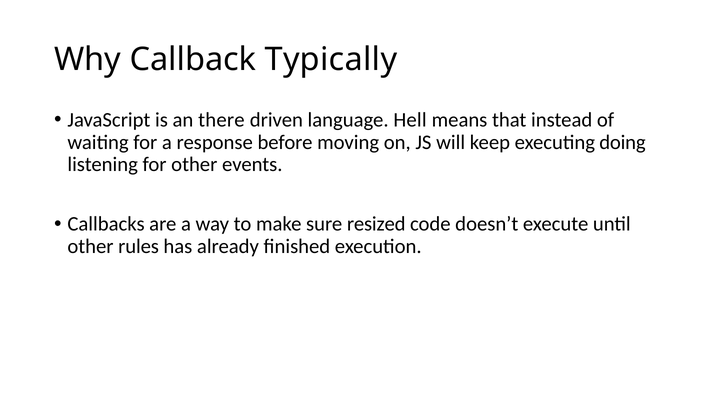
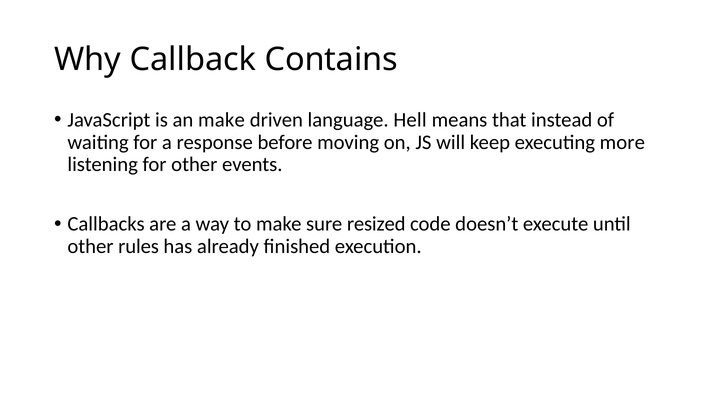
Typically: Typically -> Contains
an there: there -> make
doing: doing -> more
